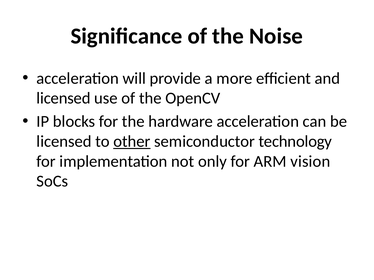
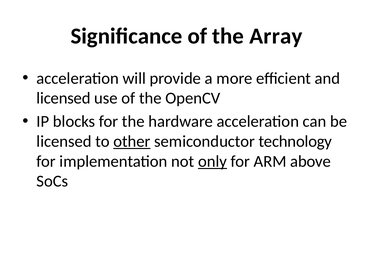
Noise: Noise -> Array
only underline: none -> present
vision: vision -> above
